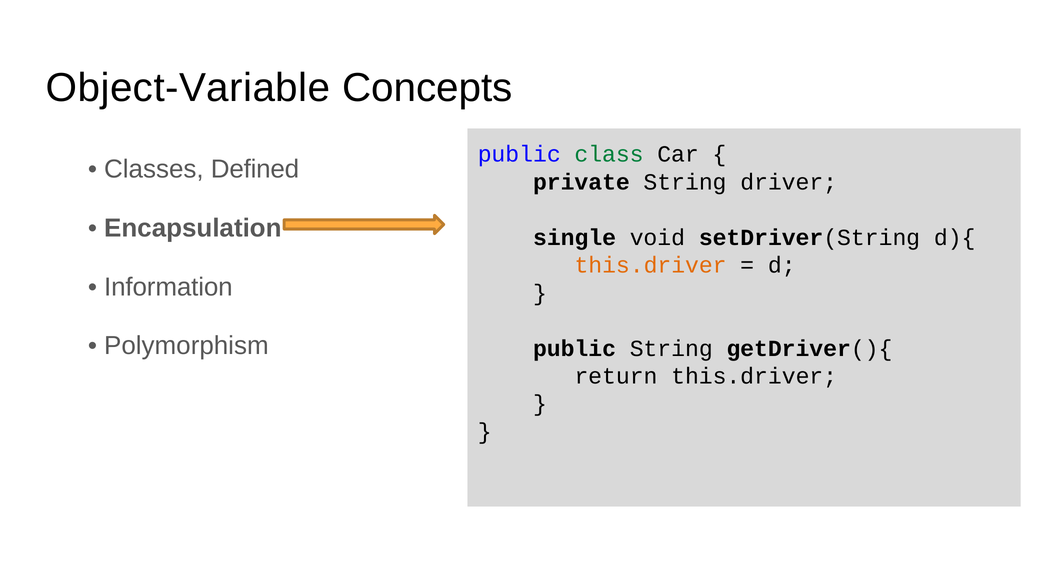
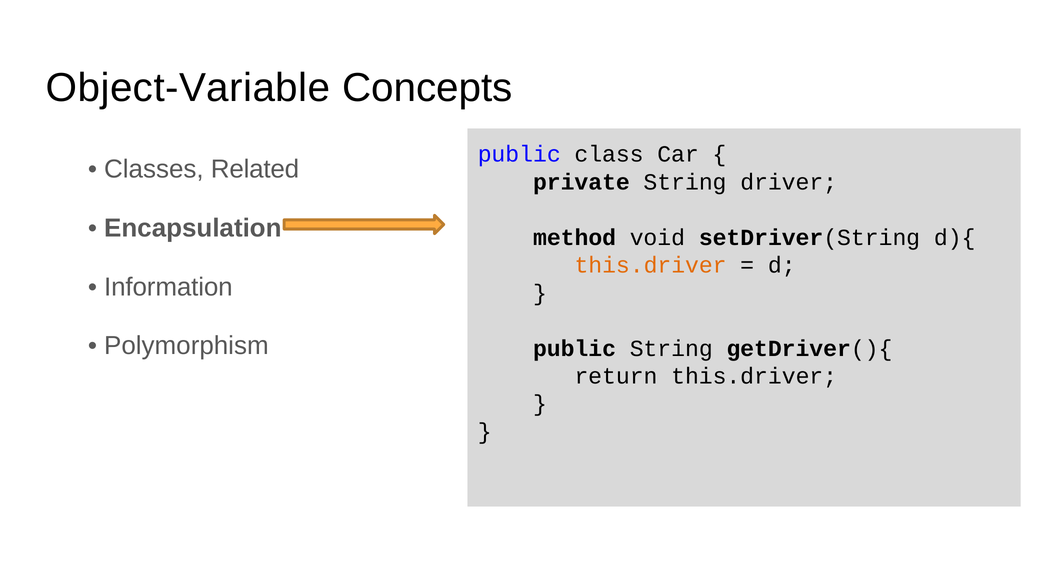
class colour: green -> black
Defined: Defined -> Related
single: single -> method
